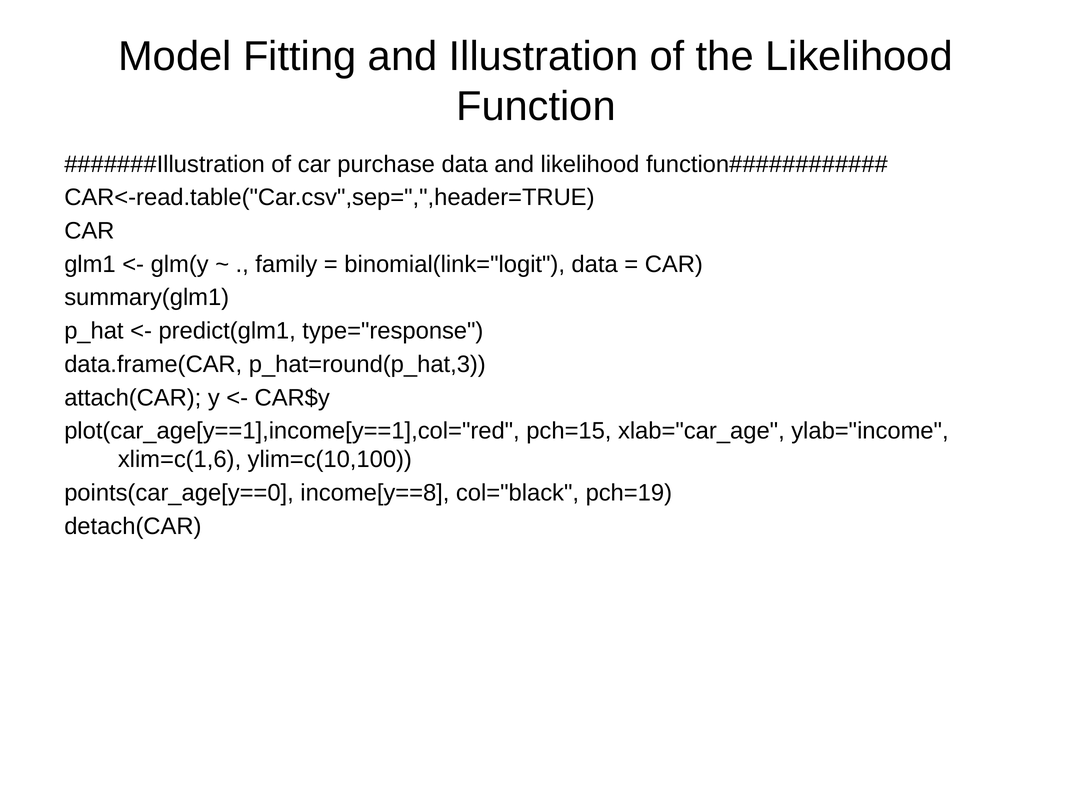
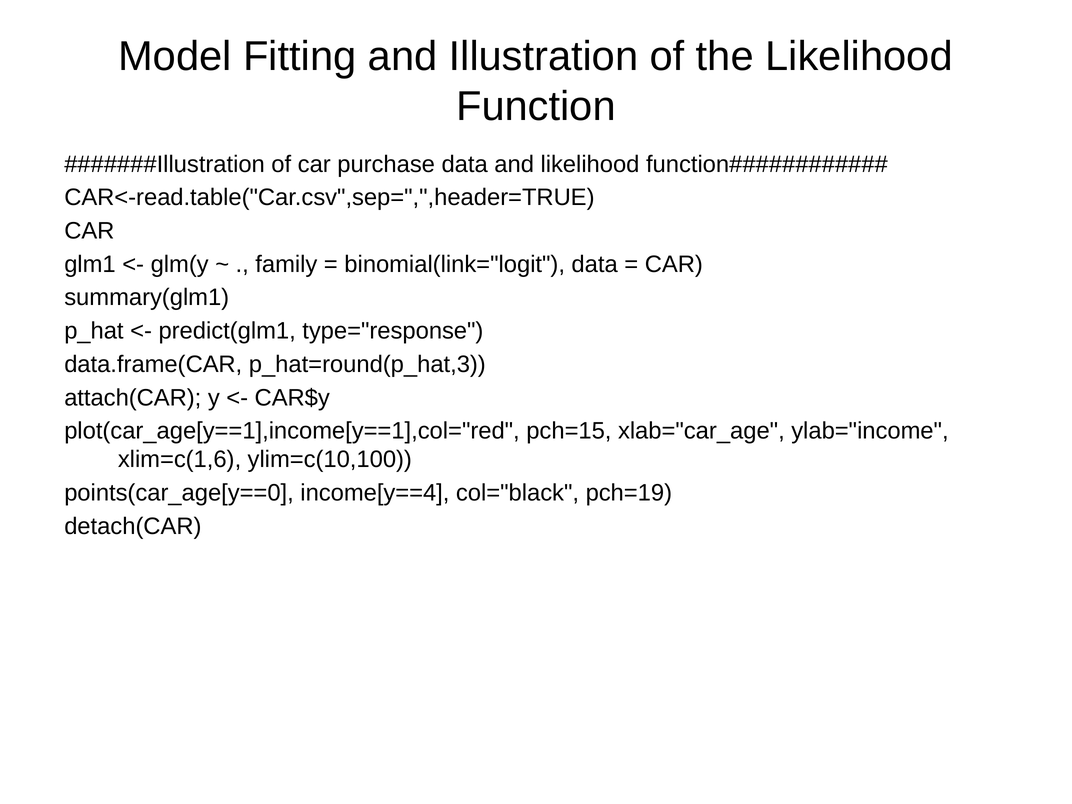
income[y==8: income[y==8 -> income[y==4
